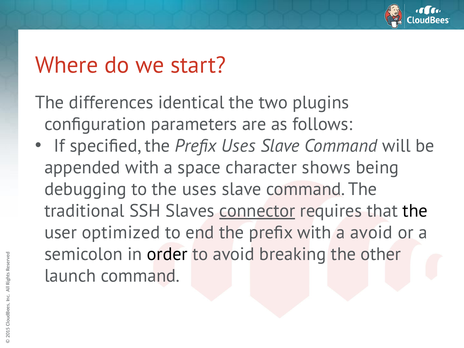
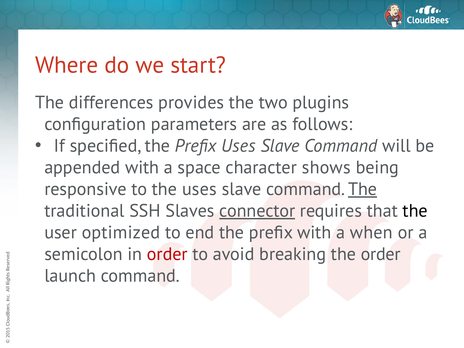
identical: identical -> provides
debugging: debugging -> responsive
The at (363, 189) underline: none -> present
a avoid: avoid -> when
order at (167, 254) colour: black -> red
the other: other -> order
